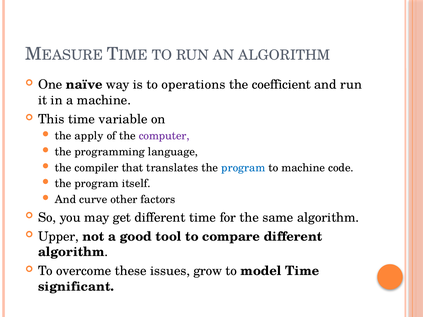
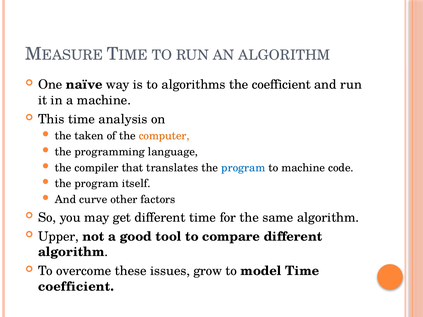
operations: operations -> algorithms
variable: variable -> analysis
apply: apply -> taken
computer colour: purple -> orange
significant at (76, 287): significant -> coefficient
